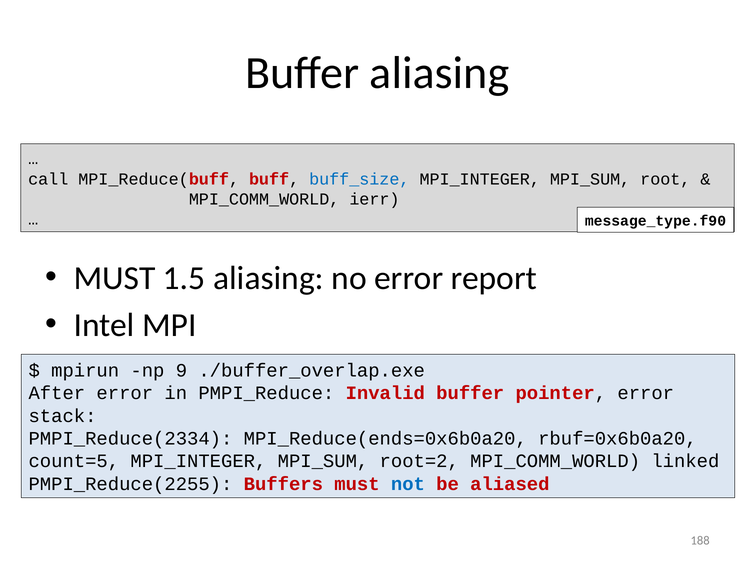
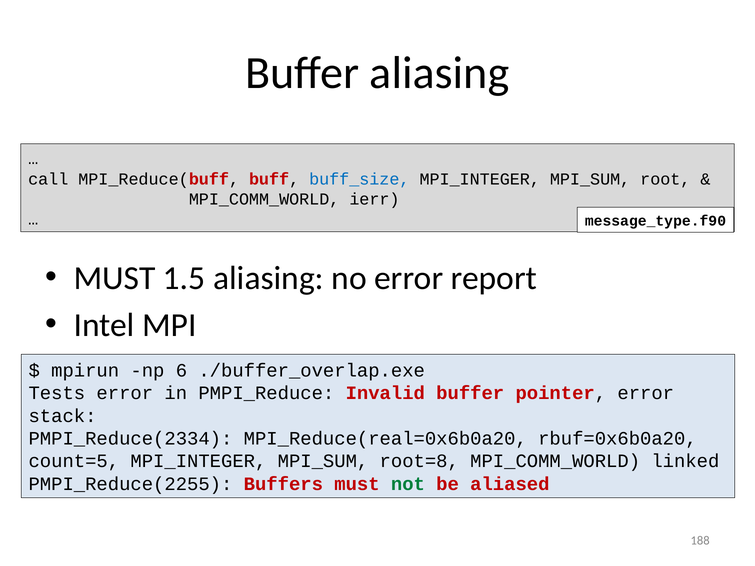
9: 9 -> 6
After: After -> Tests
MPI_Reduce(ends=0x6b0a20: MPI_Reduce(ends=0x6b0a20 -> MPI_Reduce(real=0x6b0a20
root=2: root=2 -> root=8
not colour: blue -> green
